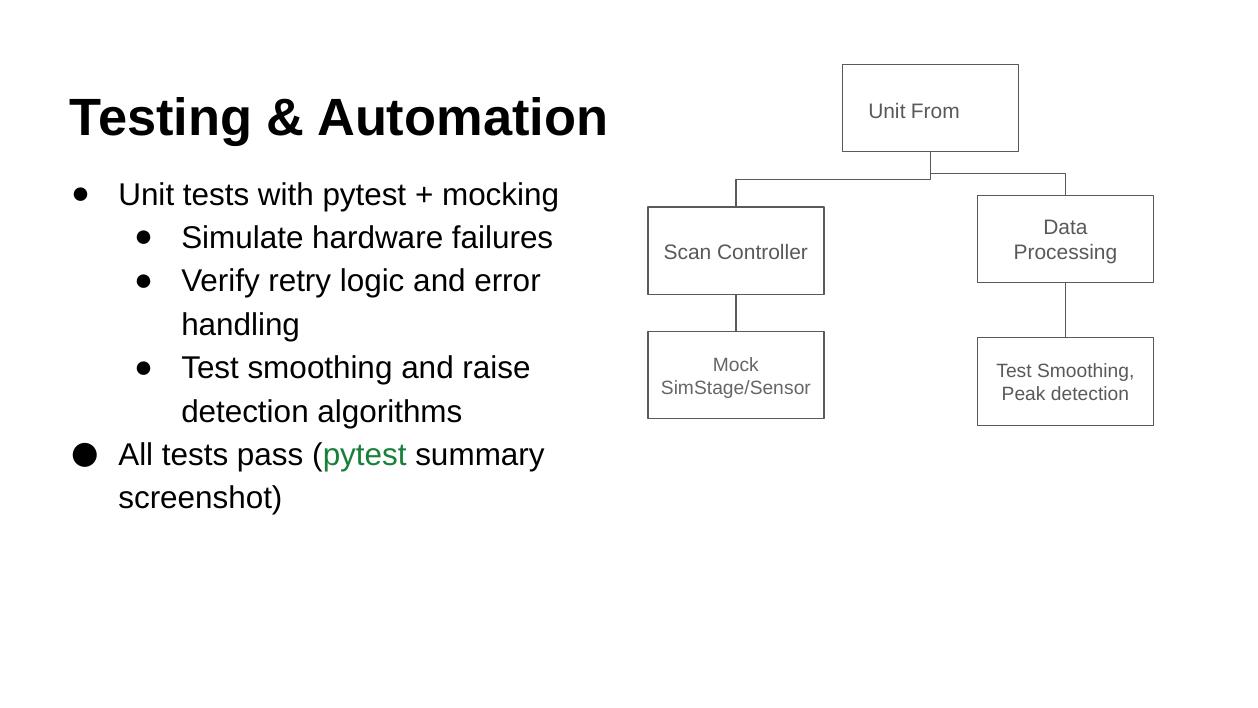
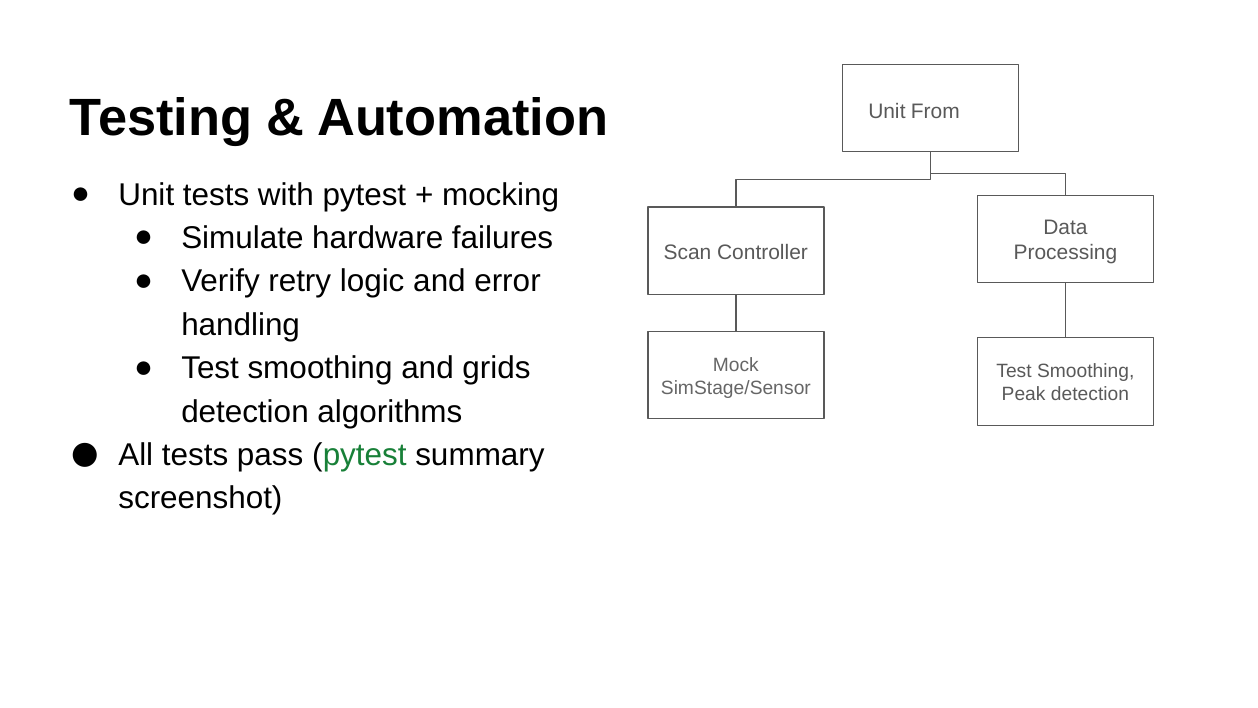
raise: raise -> grids
